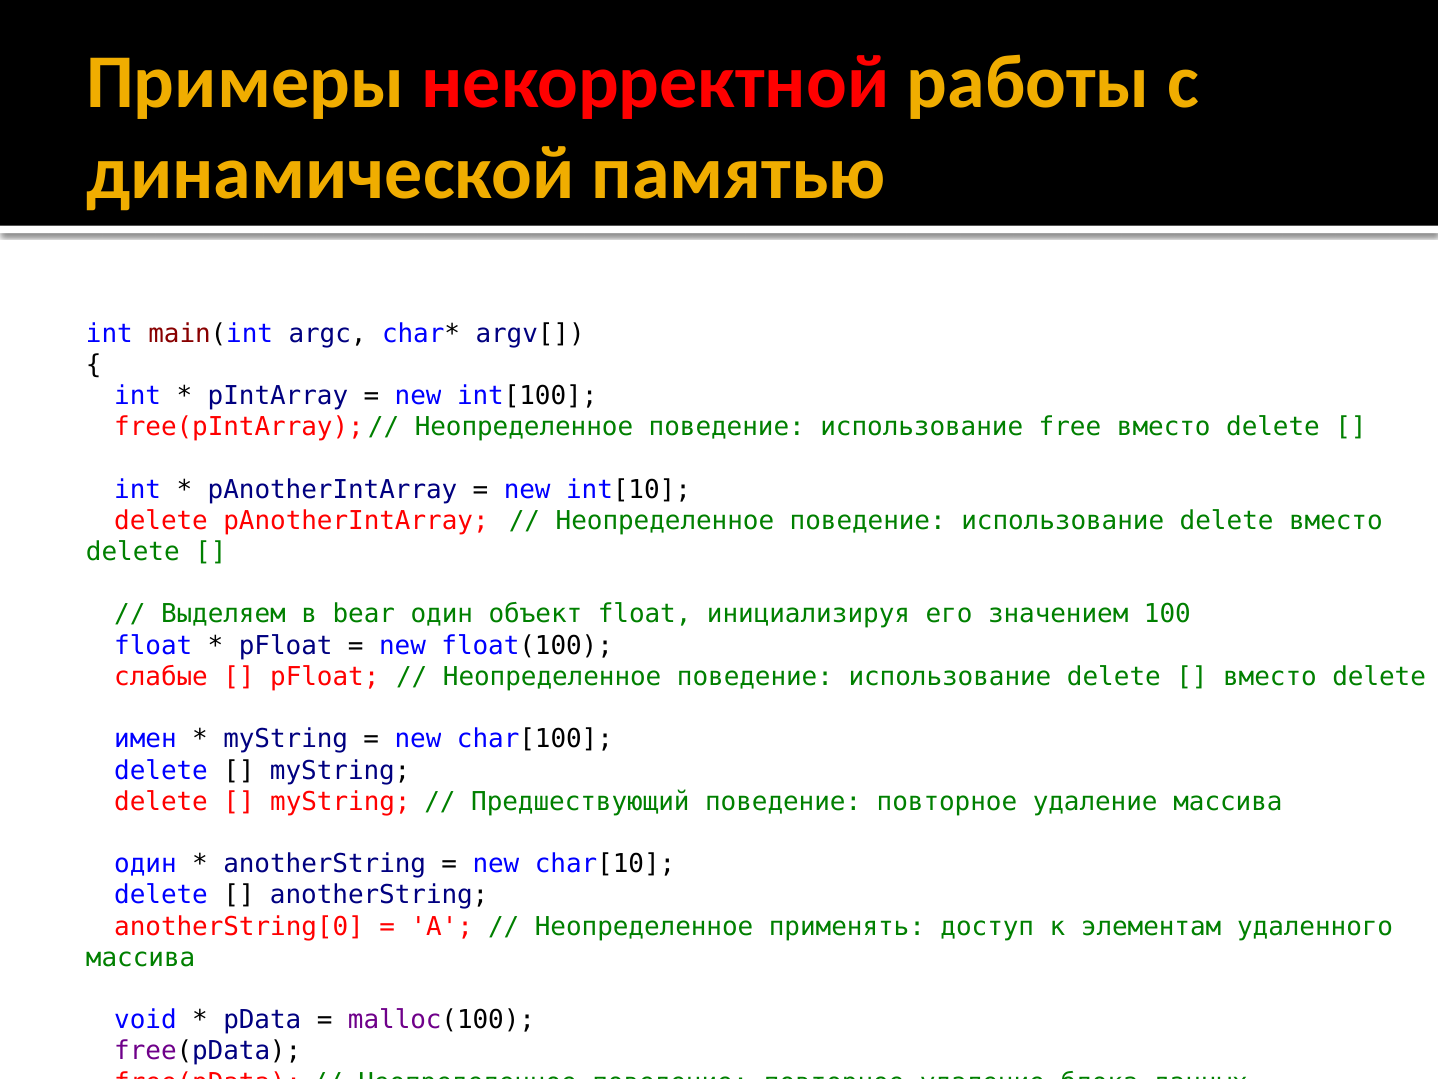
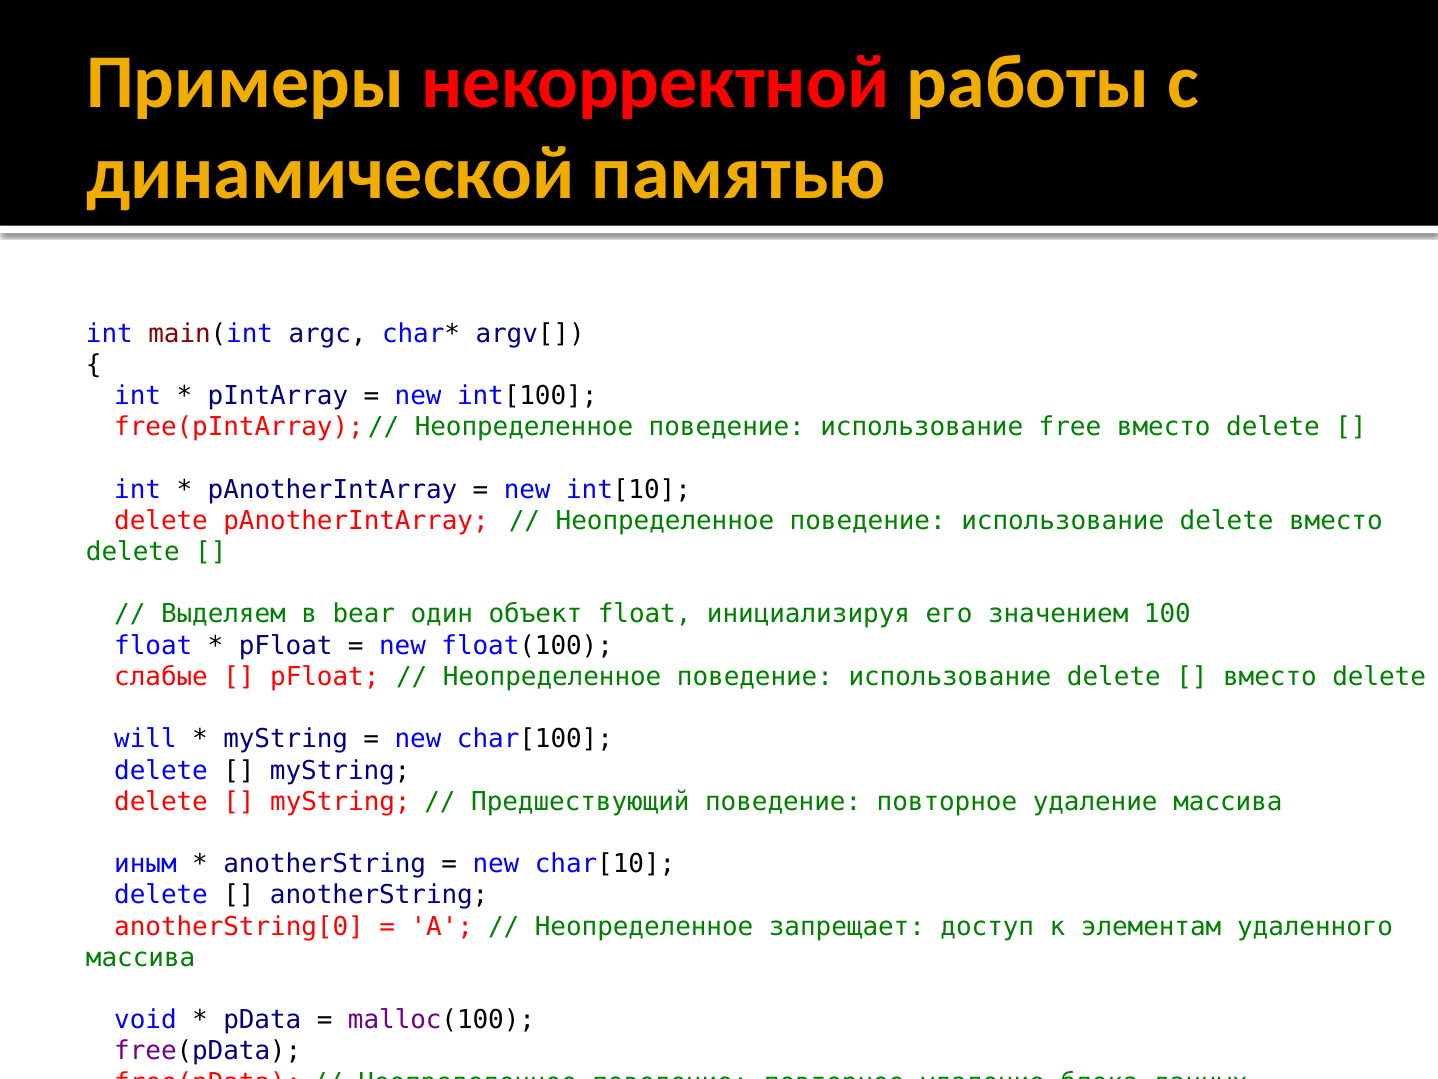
имен: имен -> will
один at (145, 864): один -> иным
применять: применять -> запрещает
